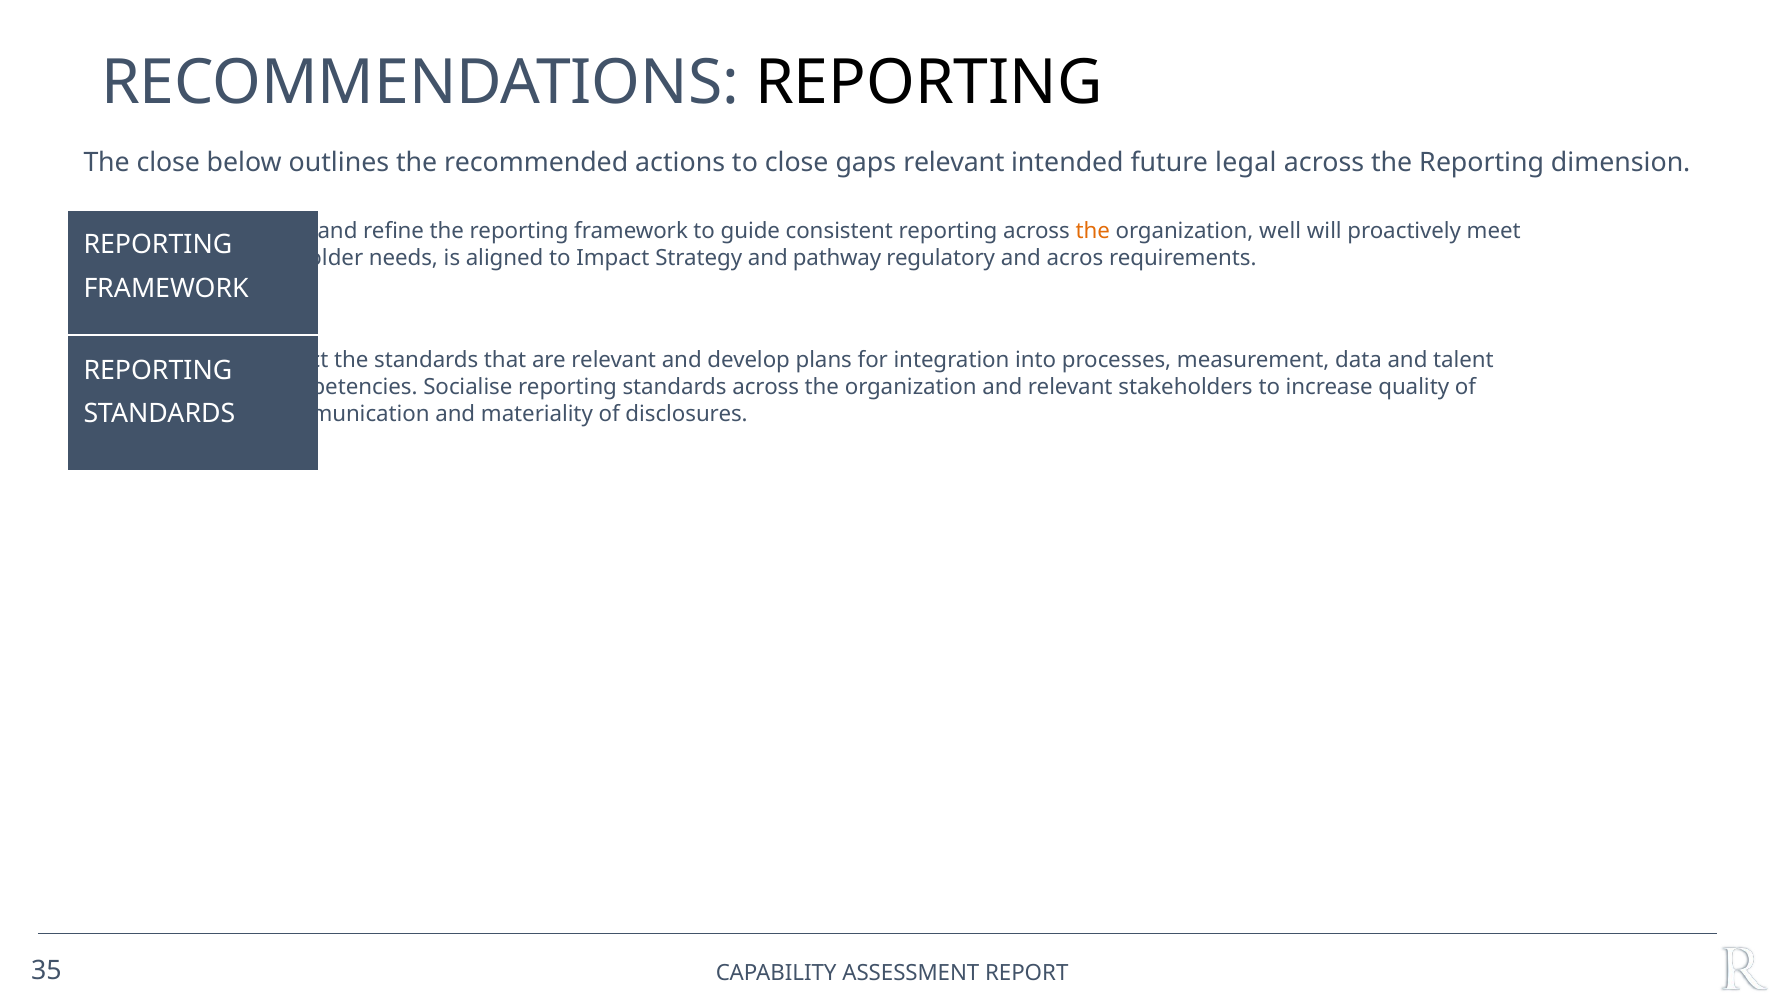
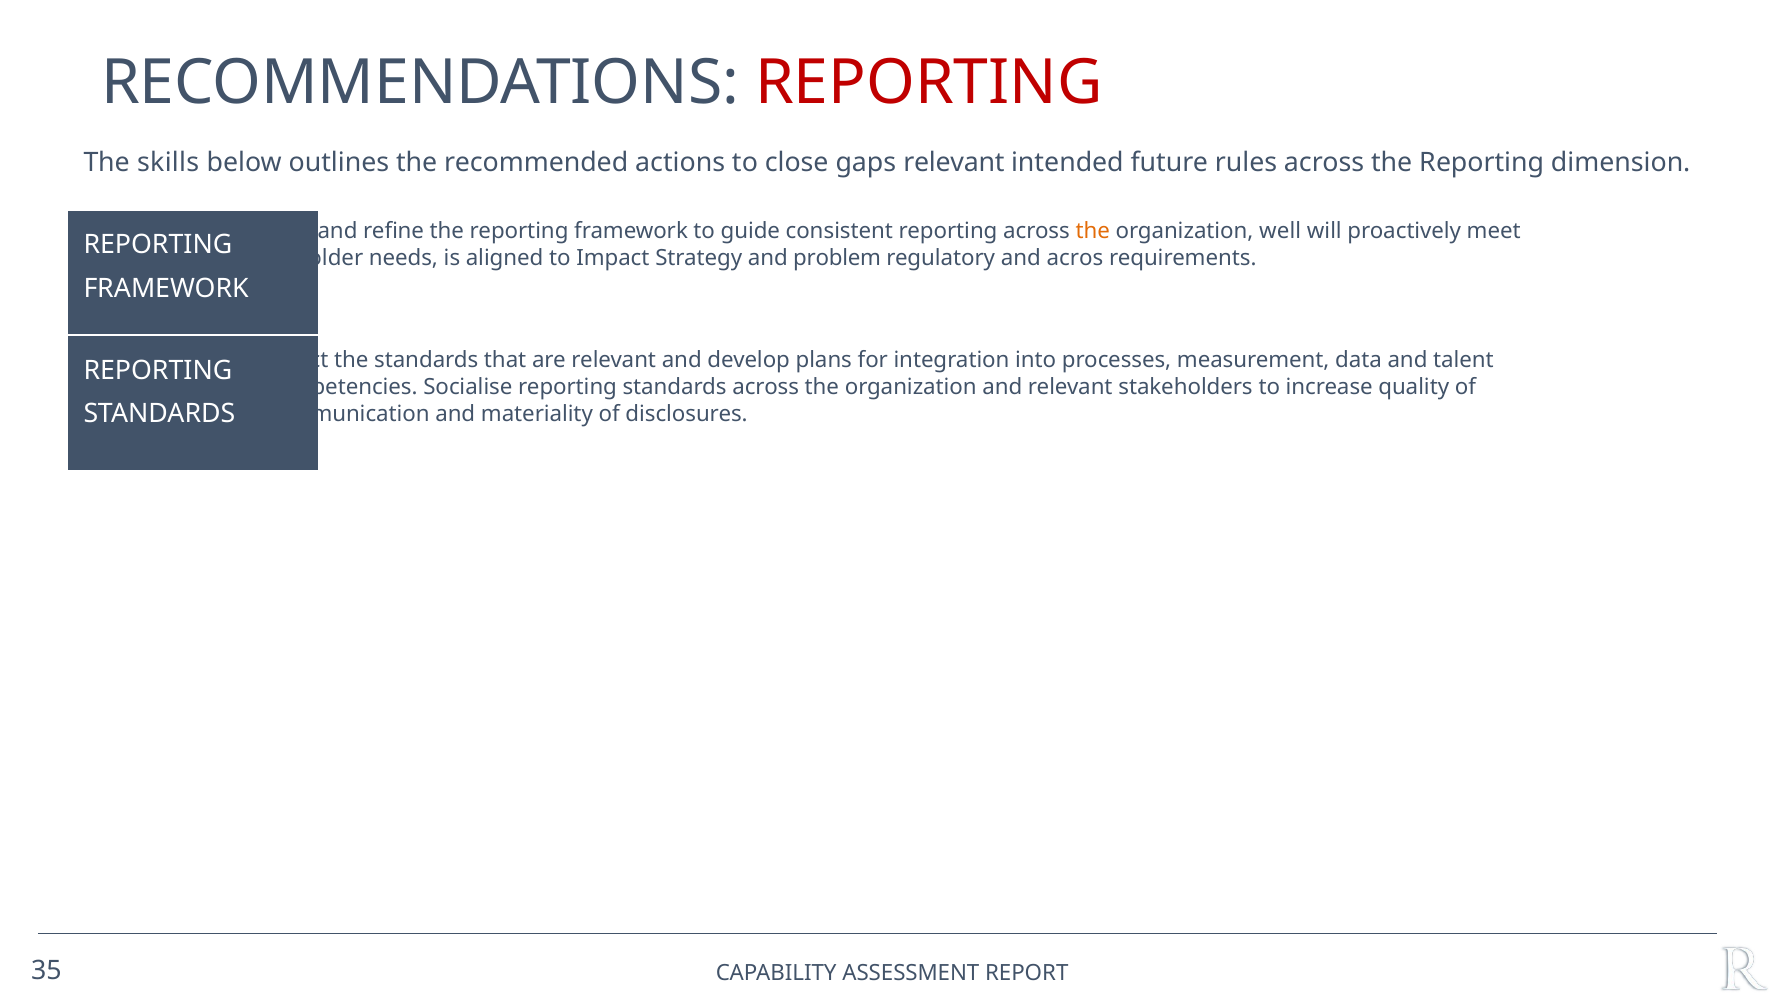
REPORTING at (929, 82) colour: black -> red
The close: close -> skills
legal: legal -> rules
pathway: pathway -> problem
